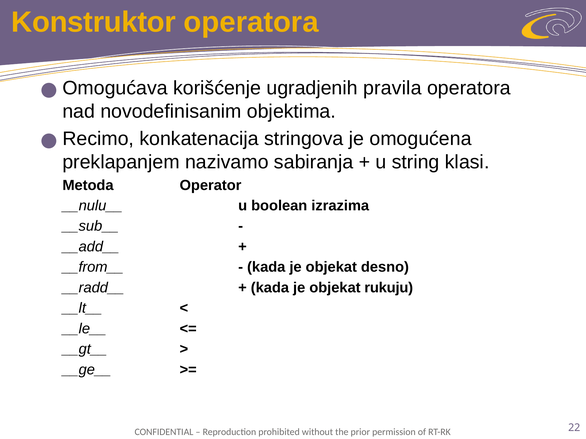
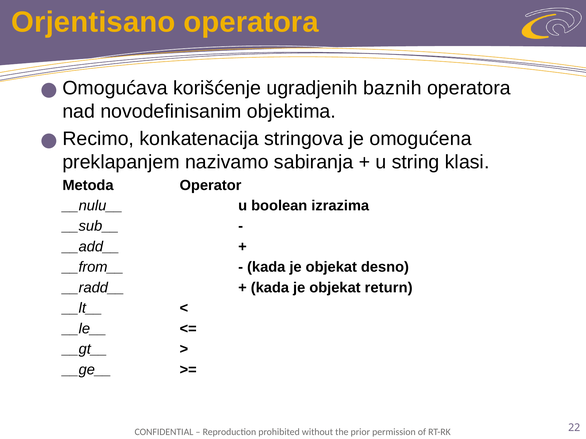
Konstruktor: Konstruktor -> Orjentisano
pravila: pravila -> baznih
rukuju: rukuju -> return
